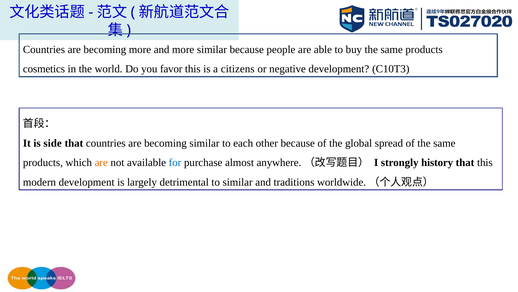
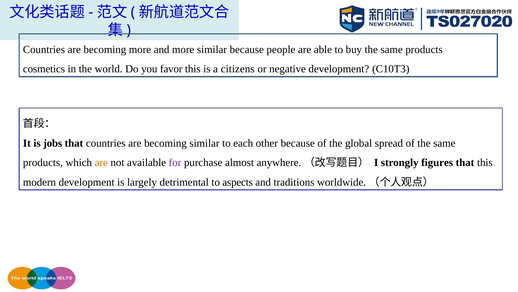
side: side -> jobs
for colour: blue -> purple
history: history -> figures
to similar: similar -> aspects
